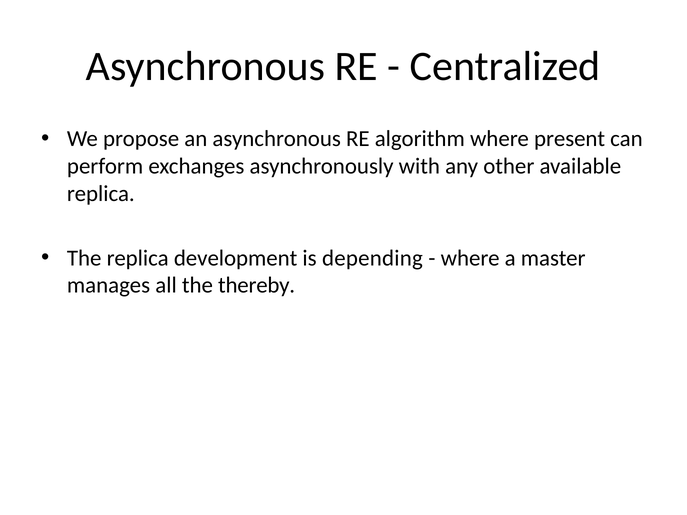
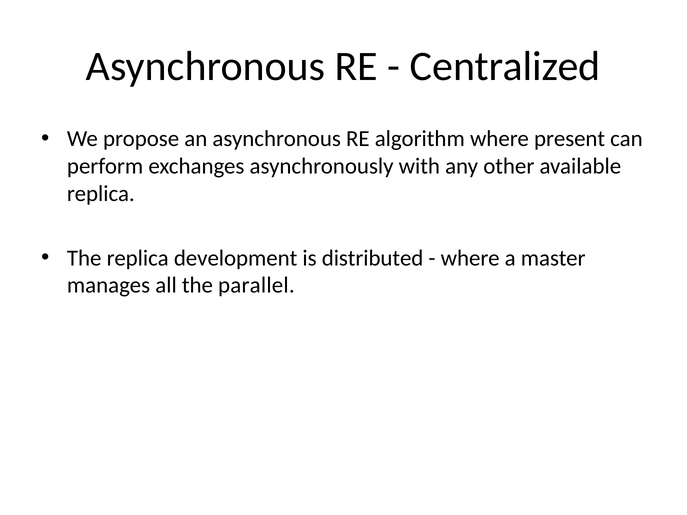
depending: depending -> distributed
thereby: thereby -> parallel
